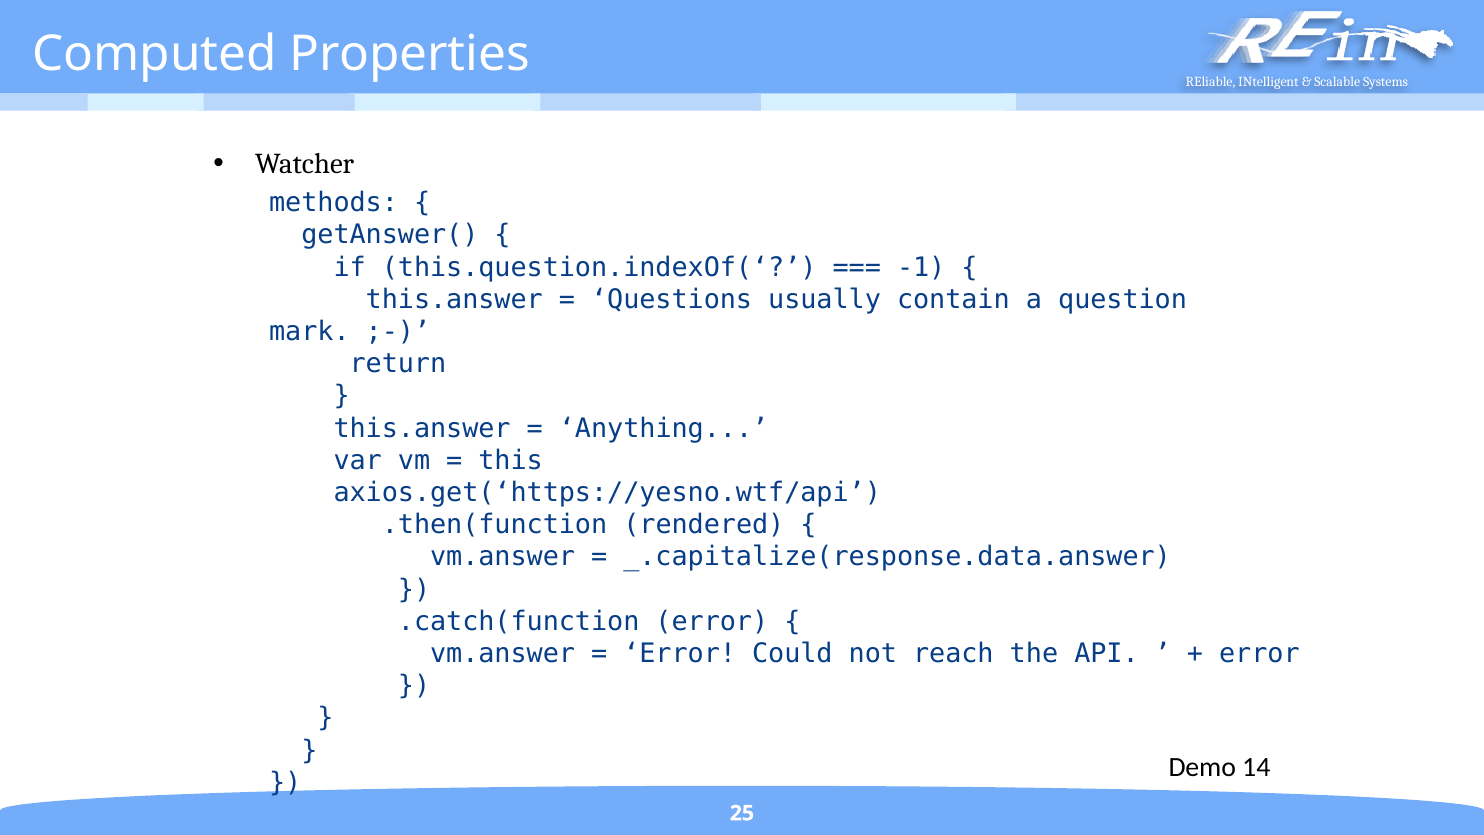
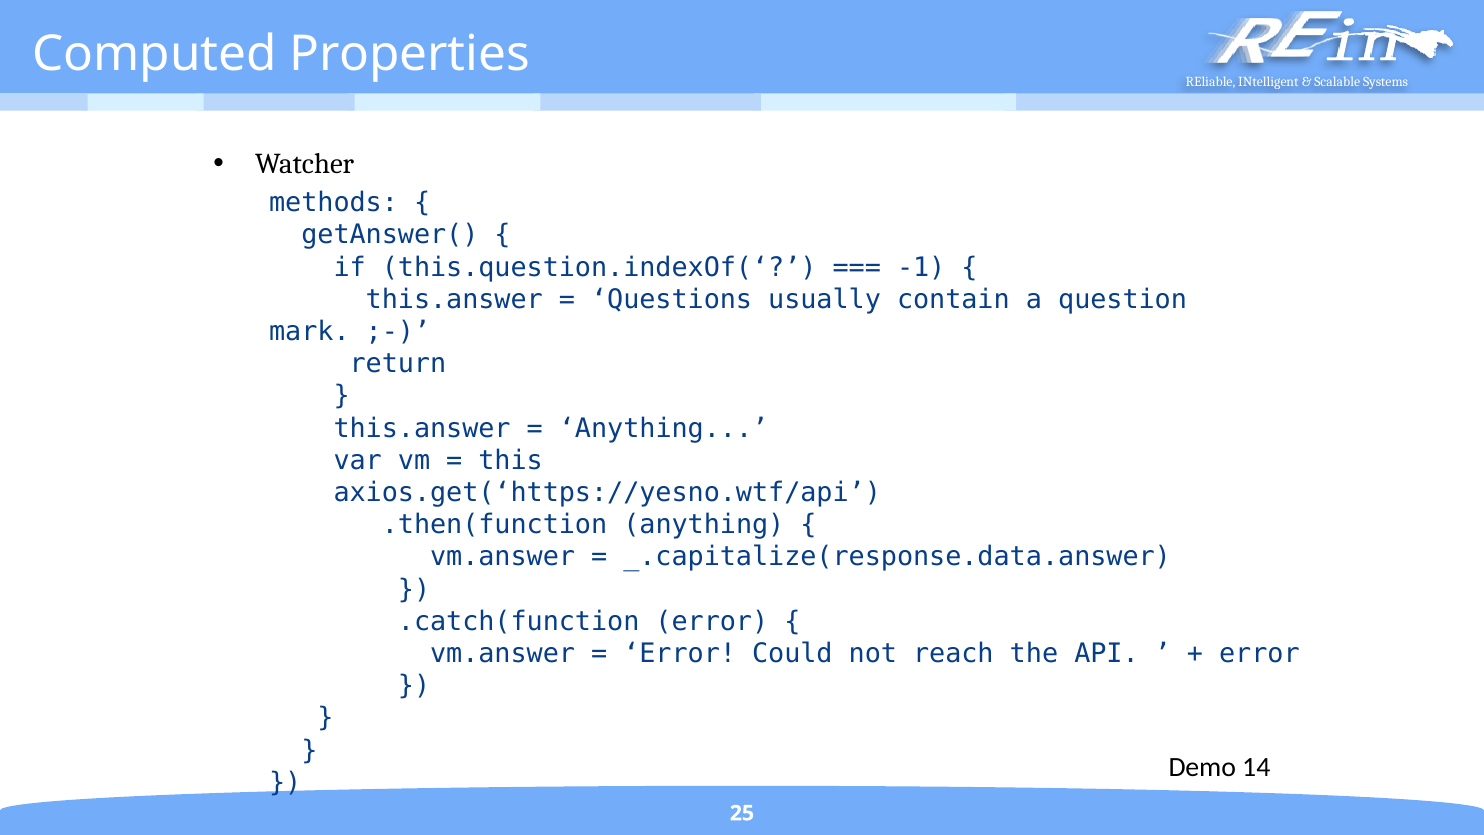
.then(function rendered: rendered -> anything
